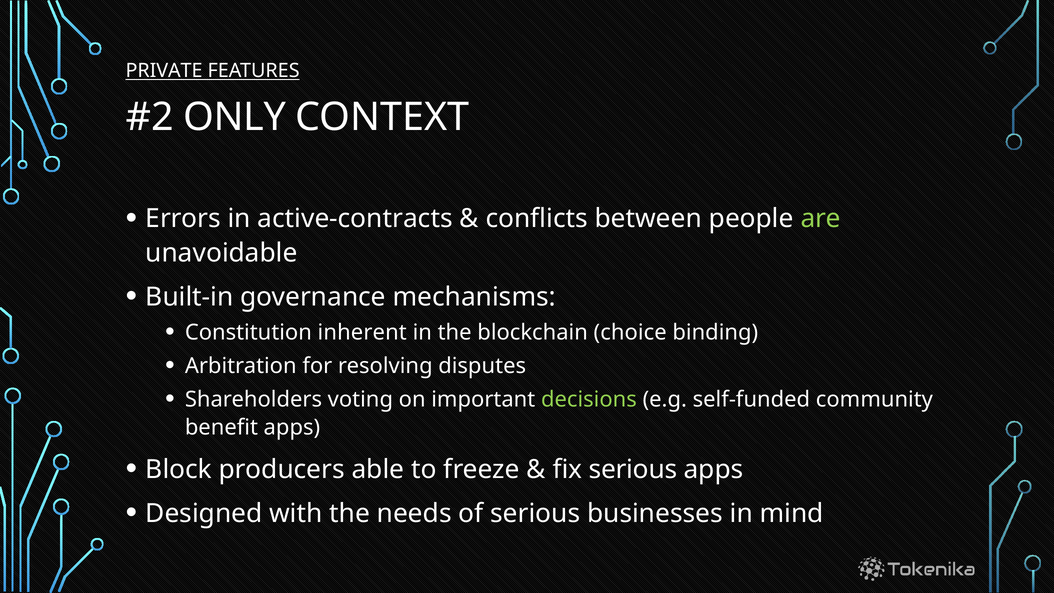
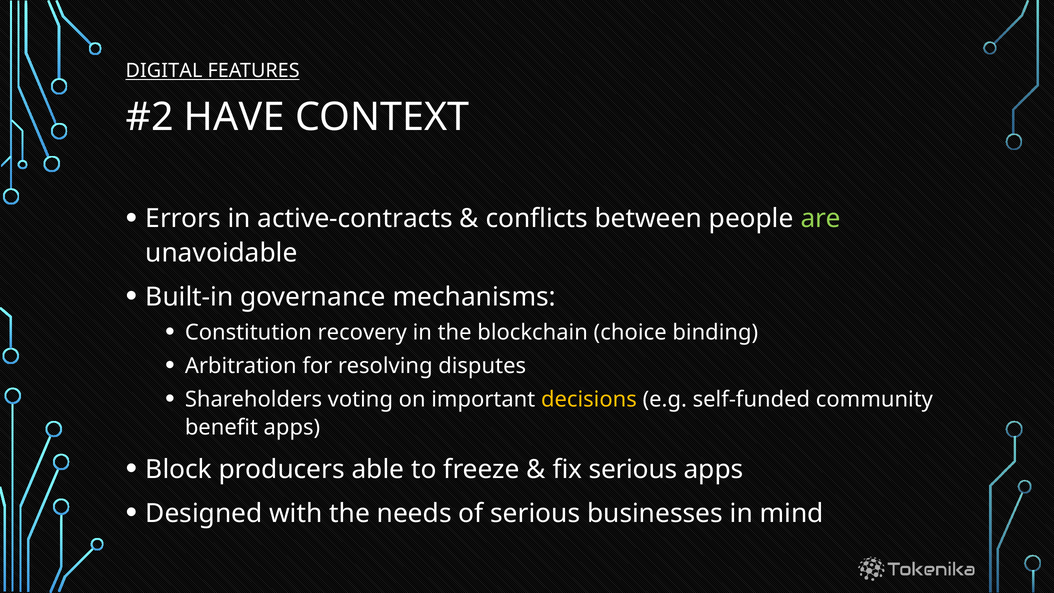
PRIVATE: PRIVATE -> DIGITAL
ONLY: ONLY -> HAVE
inherent: inherent -> recovery
decisions colour: light green -> yellow
